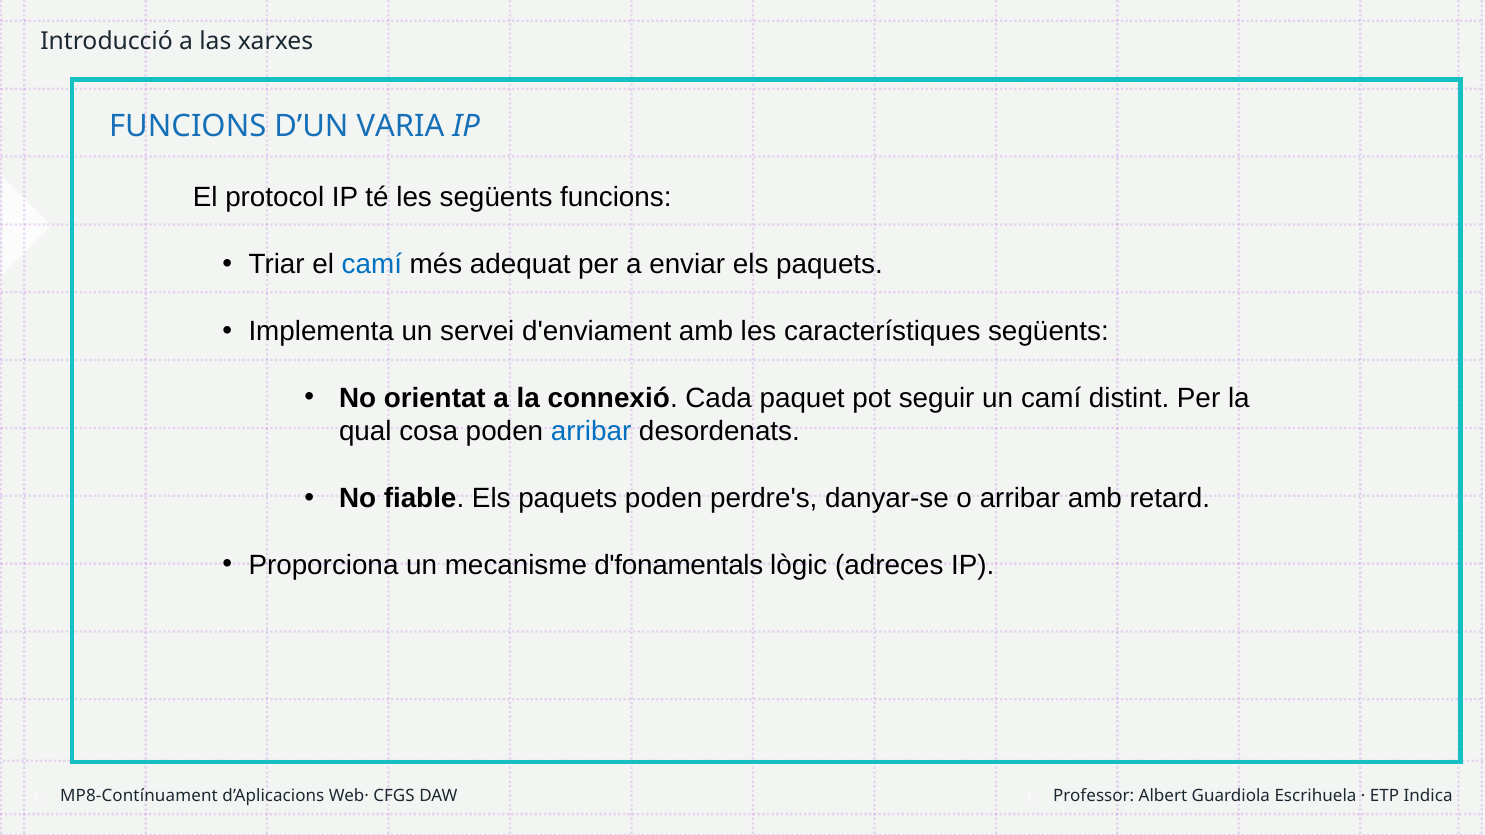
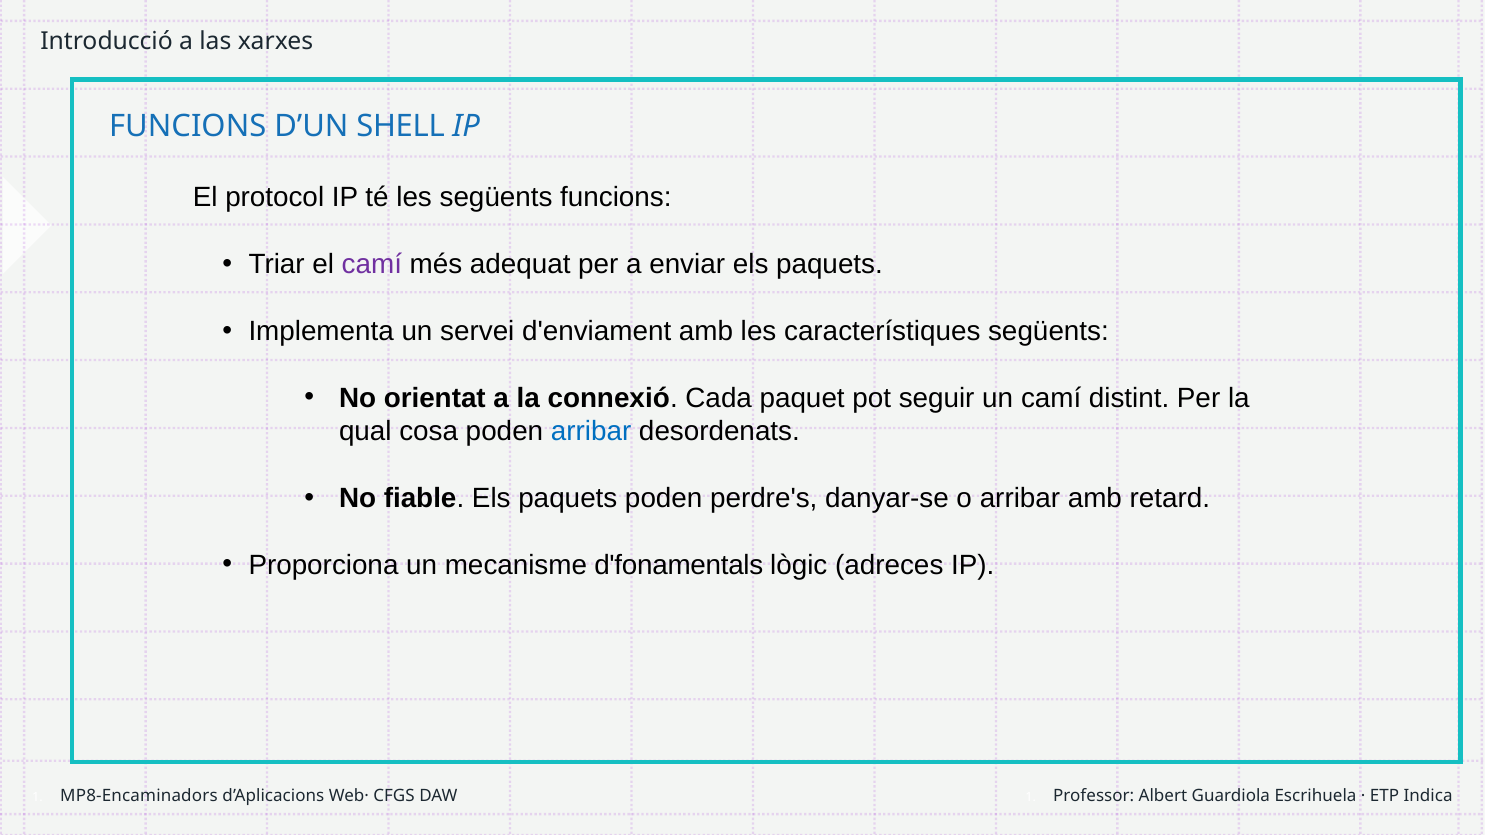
VARIA: VARIA -> SHELL
camí at (372, 265) colour: blue -> purple
MP8-Contínuament: MP8-Contínuament -> MP8-Encaminadors
